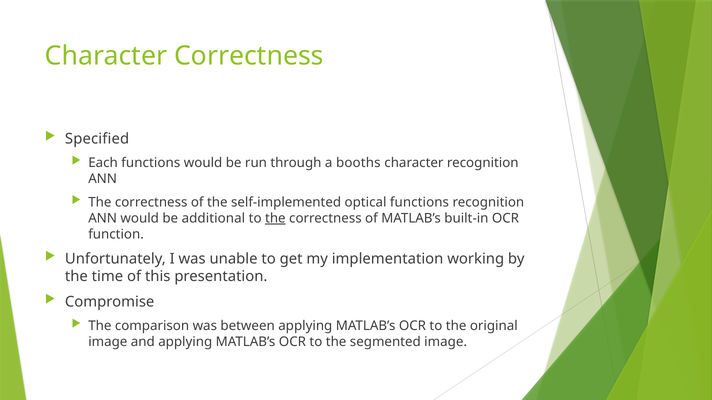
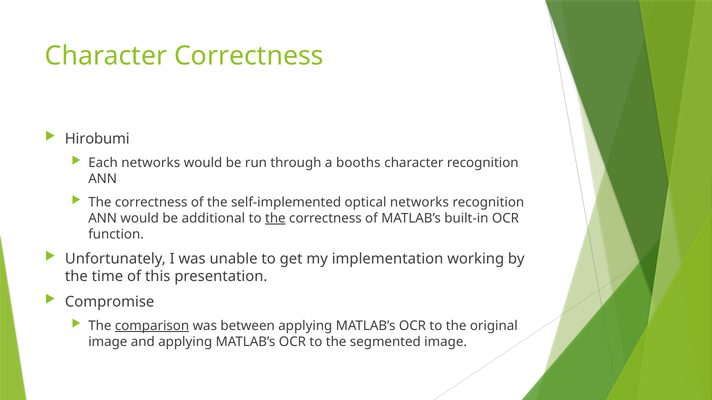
Specified: Specified -> Hirobumi
Each functions: functions -> networks
optical functions: functions -> networks
comparison underline: none -> present
